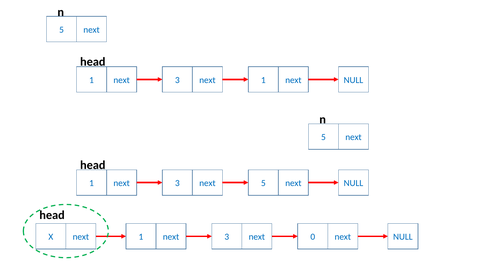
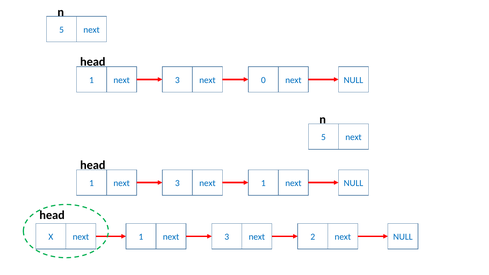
next 1: 1 -> 0
3 next 5: 5 -> 1
0: 0 -> 2
